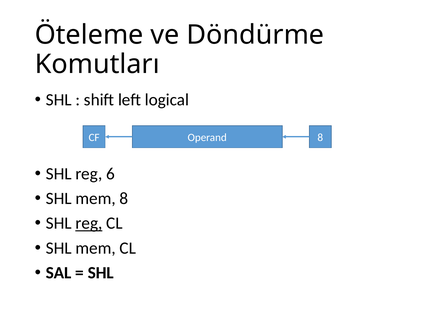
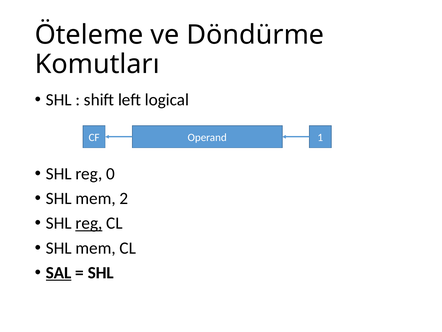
CF 8: 8 -> 1
6: 6 -> 0
mem 8: 8 -> 2
SAL underline: none -> present
